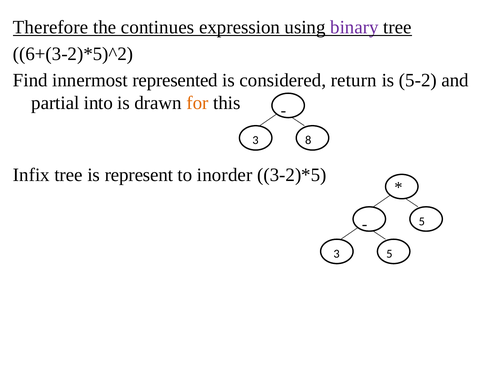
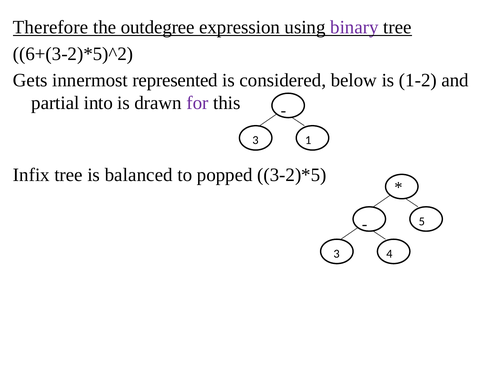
continues: continues -> outdegree
Find: Find -> Gets
return: return -> below
5-2: 5-2 -> 1-2
for colour: orange -> purple
8: 8 -> 1
represent: represent -> balanced
inorder: inorder -> popped
3 5: 5 -> 4
